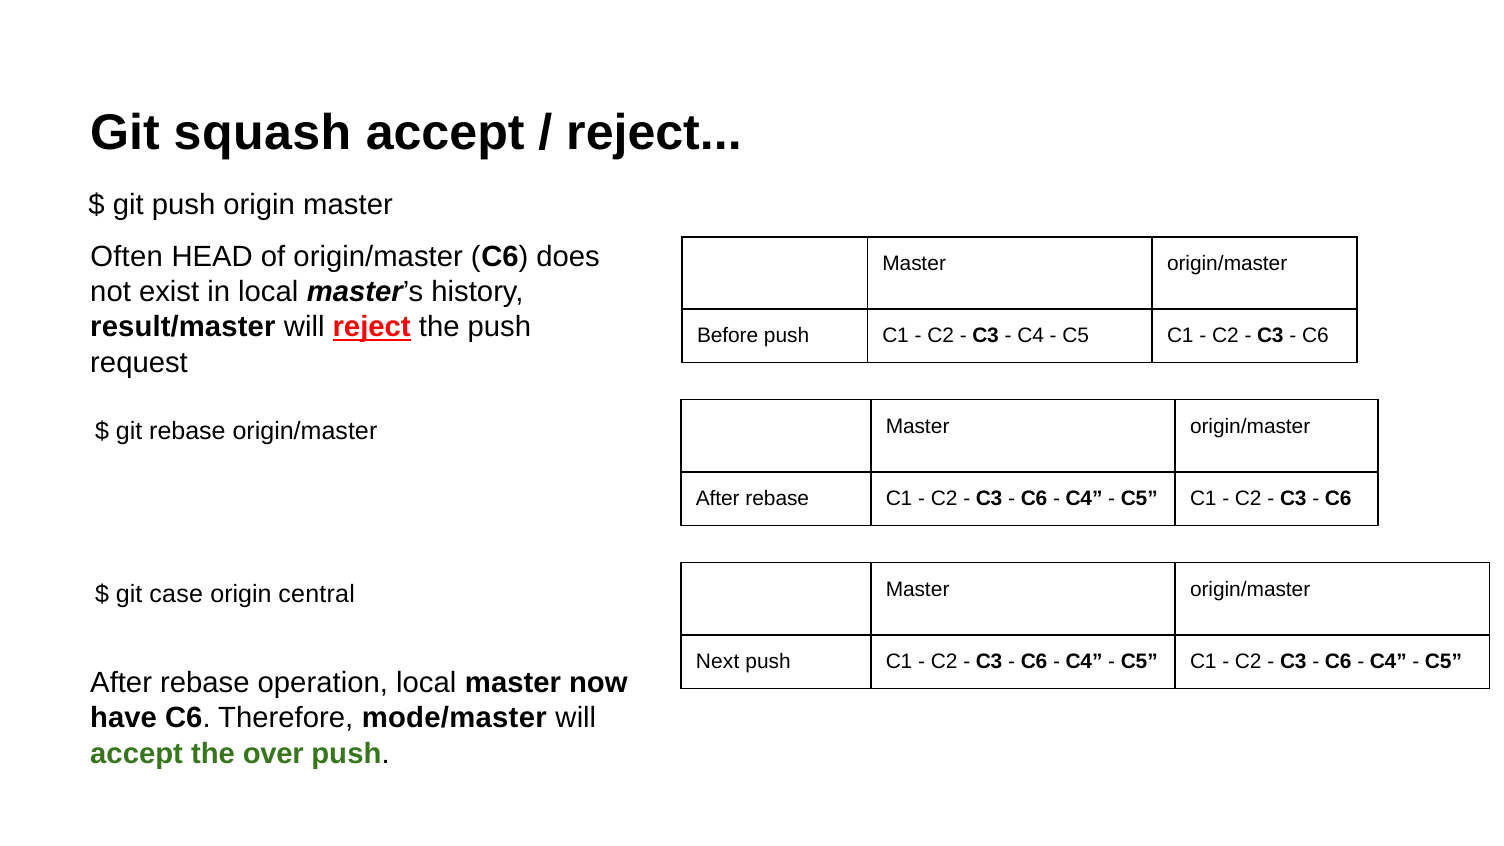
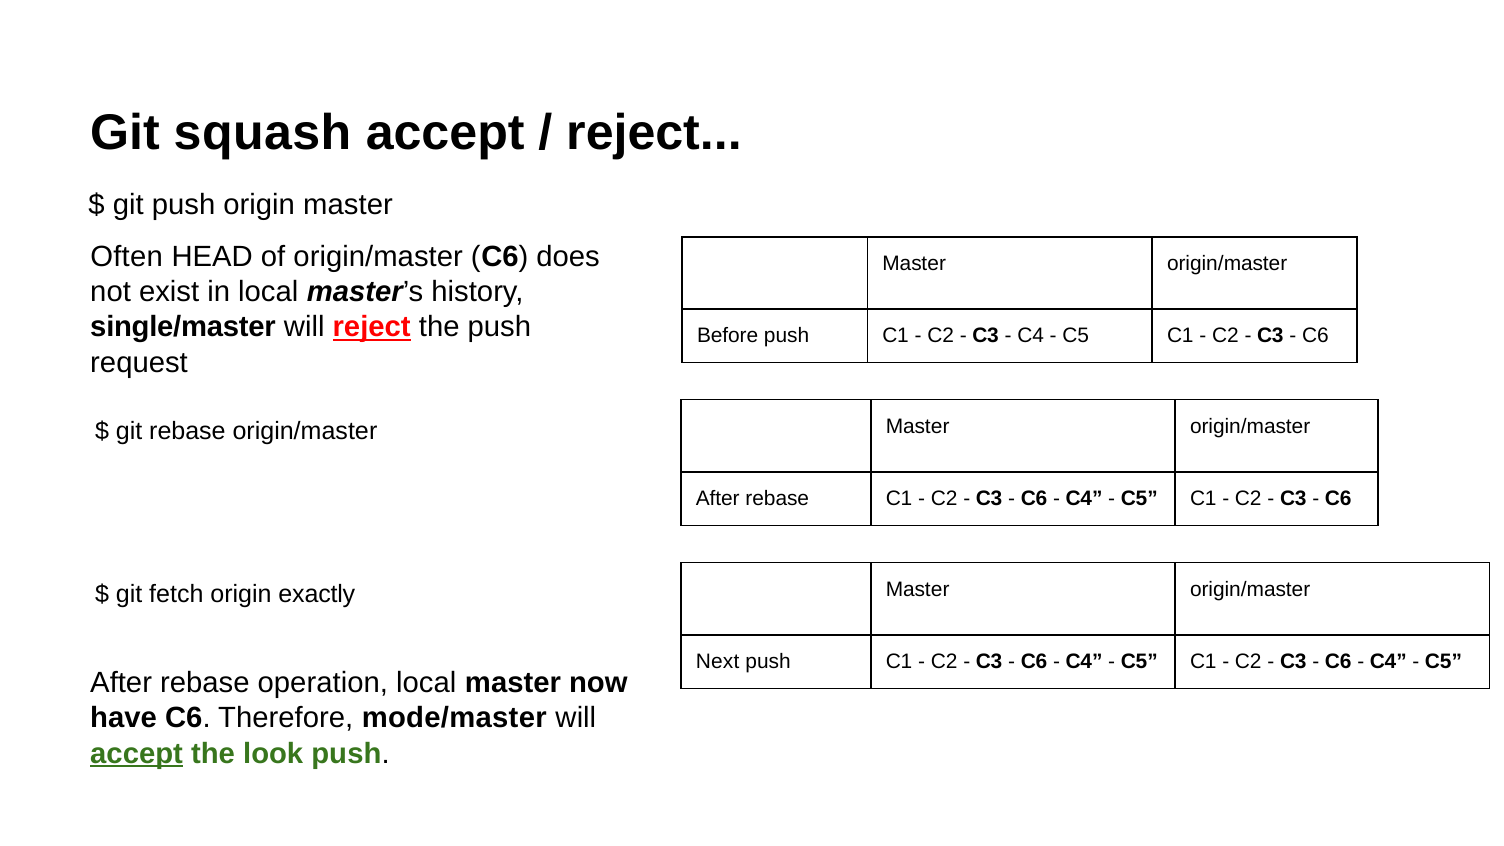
result/master: result/master -> single/master
case: case -> fetch
central: central -> exactly
accept at (137, 753) underline: none -> present
over: over -> look
